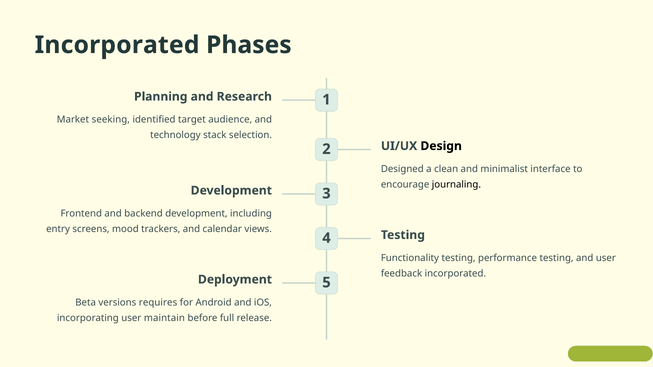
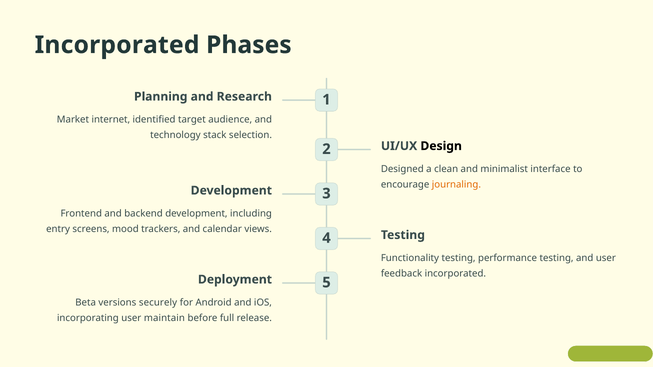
seeking: seeking -> internet
journaling colour: black -> orange
requires: requires -> securely
